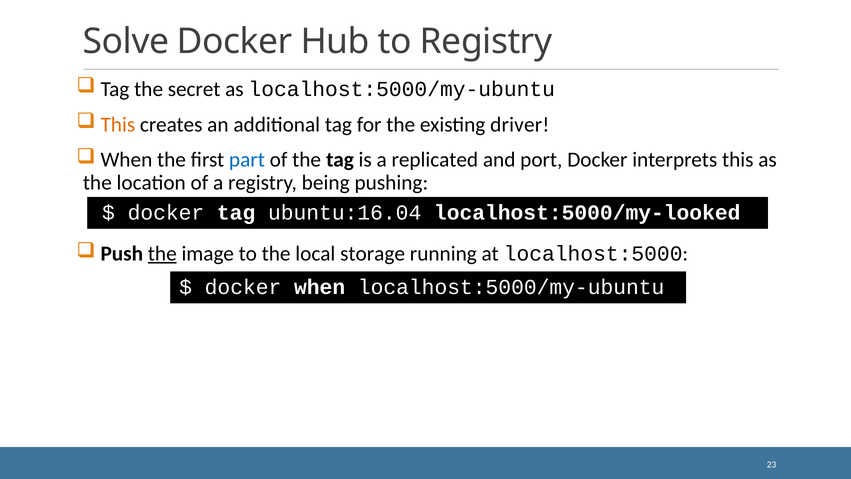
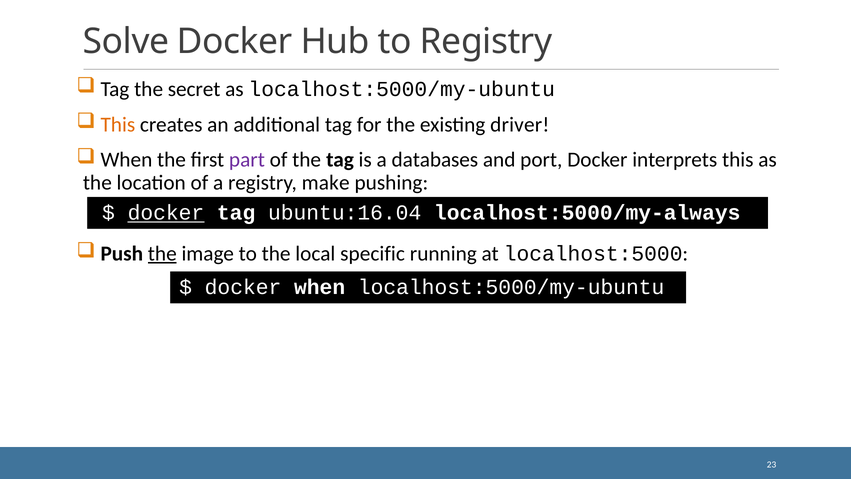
part colour: blue -> purple
replicated: replicated -> databases
being: being -> make
docker at (166, 213) underline: none -> present
localhost:5000/my-looked: localhost:5000/my-looked -> localhost:5000/my-always
storage: storage -> specific
